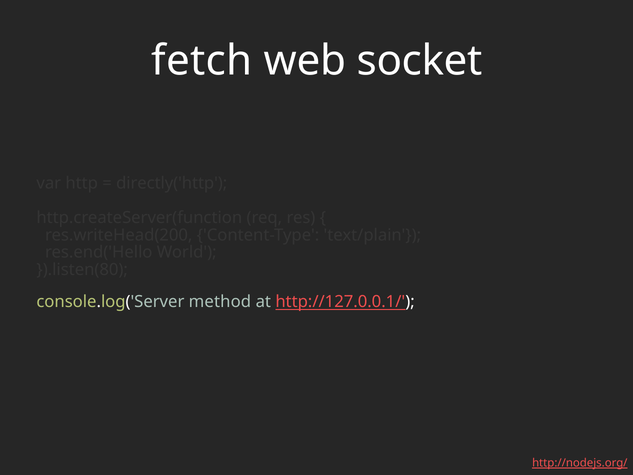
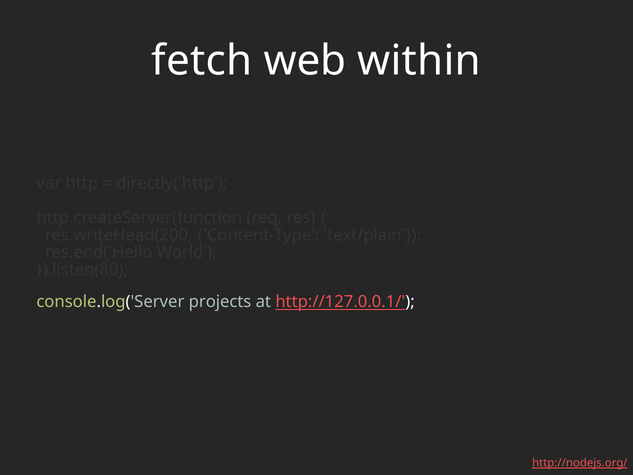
socket: socket -> within
method: method -> projects
